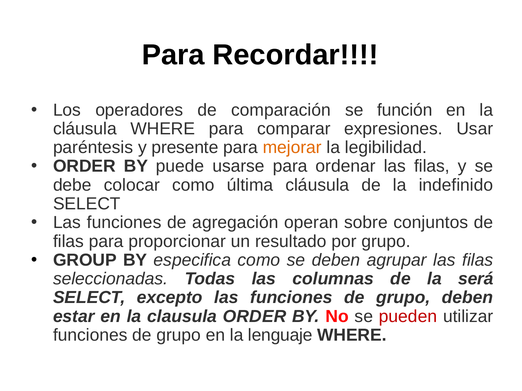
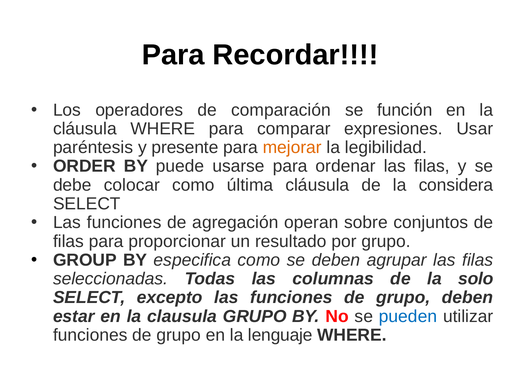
indefinido: indefinido -> considera
será: será -> solo
clausula ORDER: ORDER -> GRUPO
pueden colour: red -> blue
